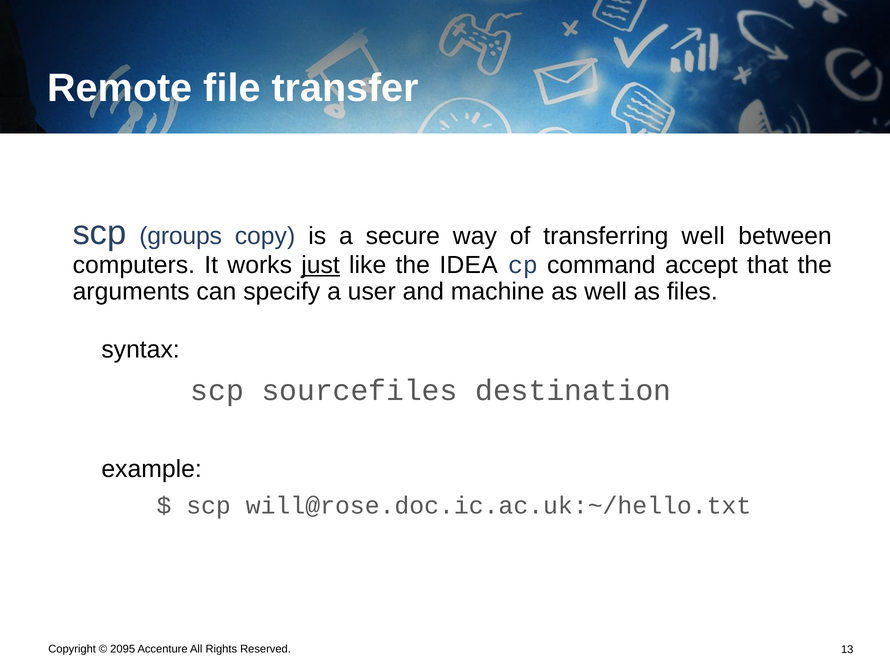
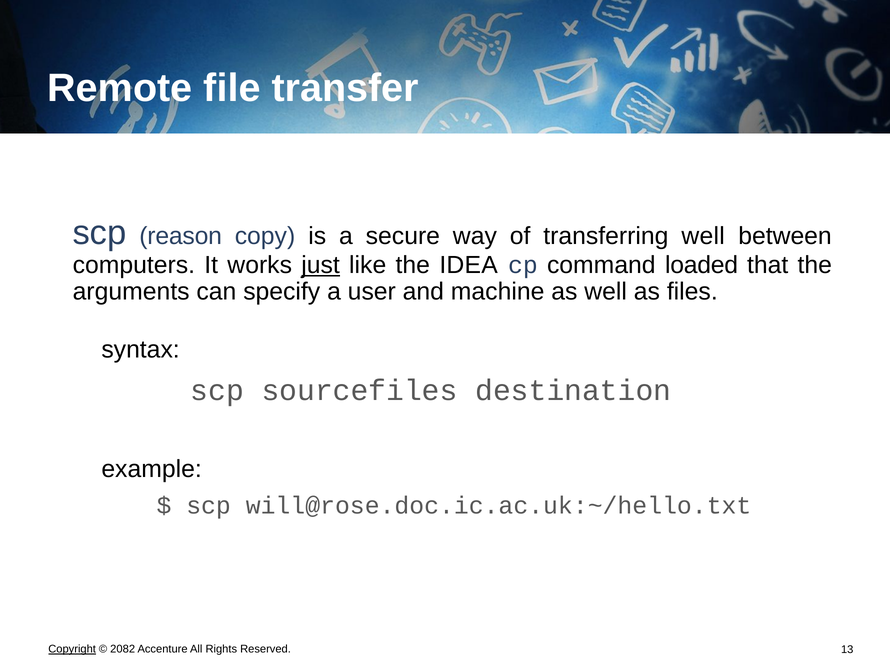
groups: groups -> reason
accept: accept -> loaded
Copyright underline: none -> present
2095: 2095 -> 2082
